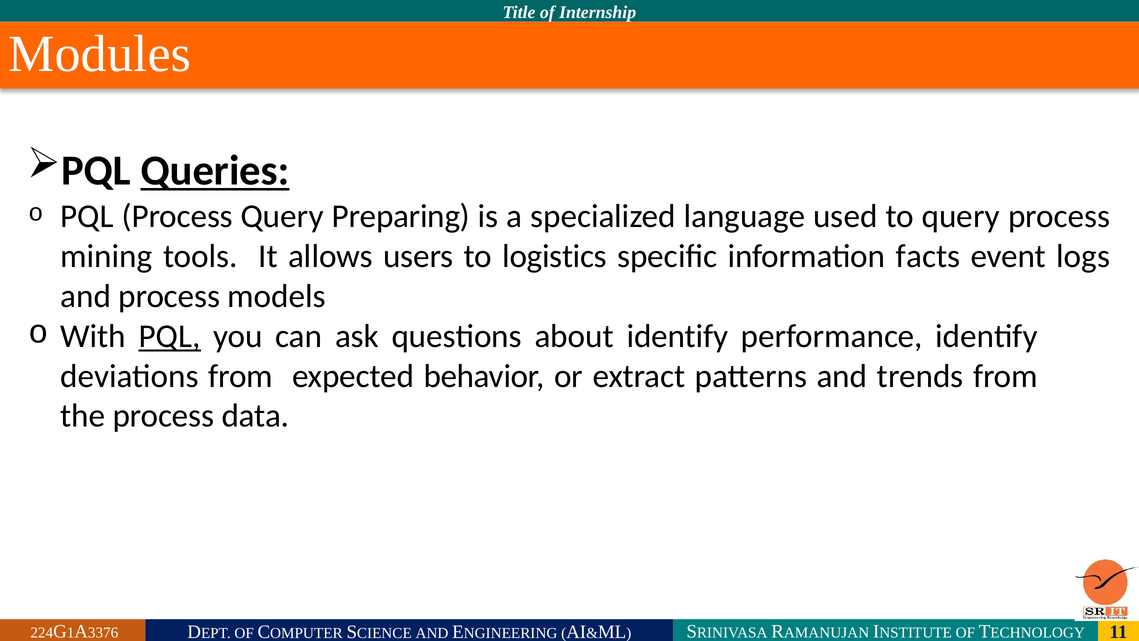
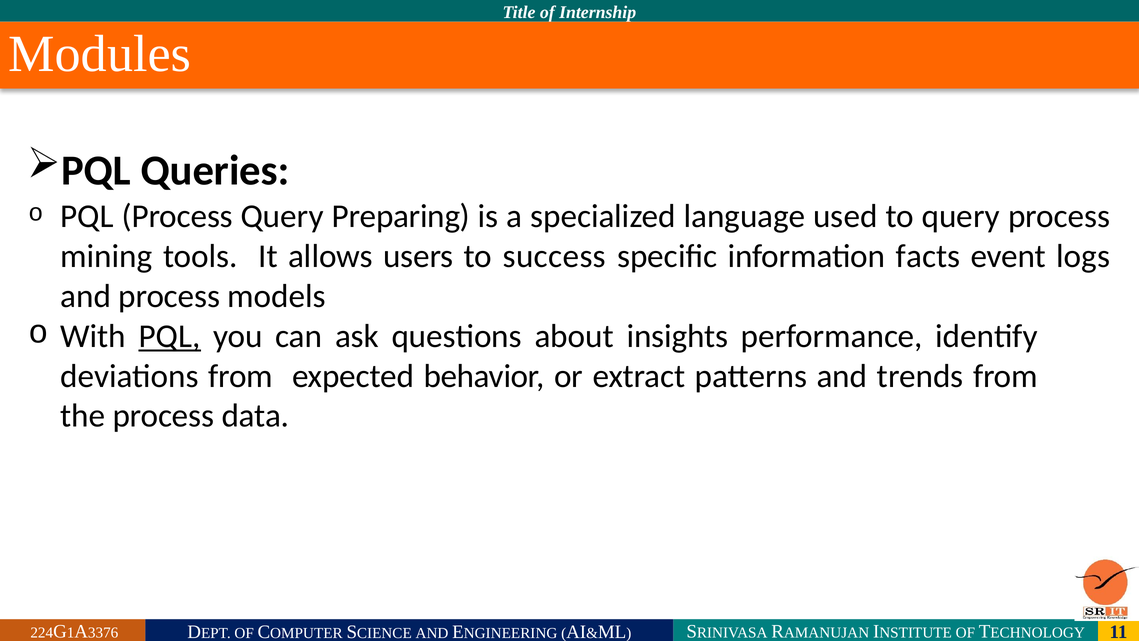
Queries underline: present -> none
logistics: logistics -> success
about identify: identify -> insights
